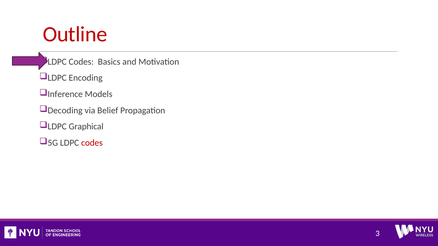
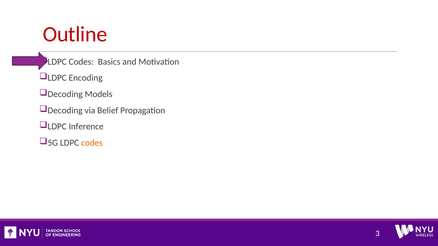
Inference at (65, 94): Inference -> Decoding
Graphical: Graphical -> Inference
codes at (92, 143) colour: red -> orange
